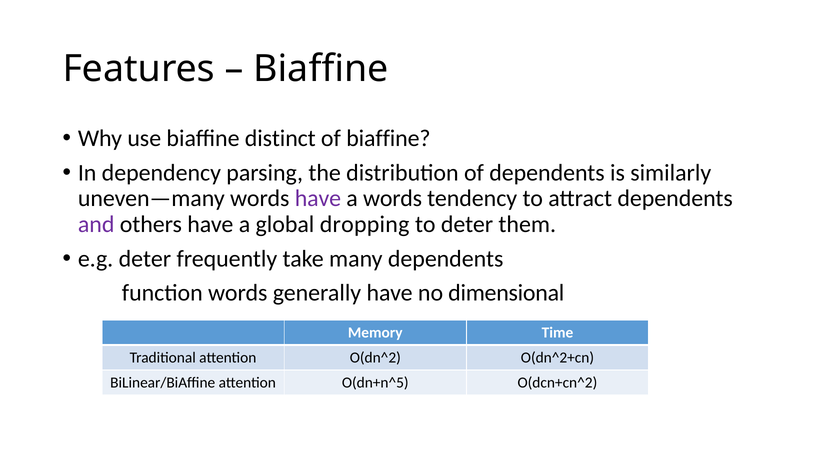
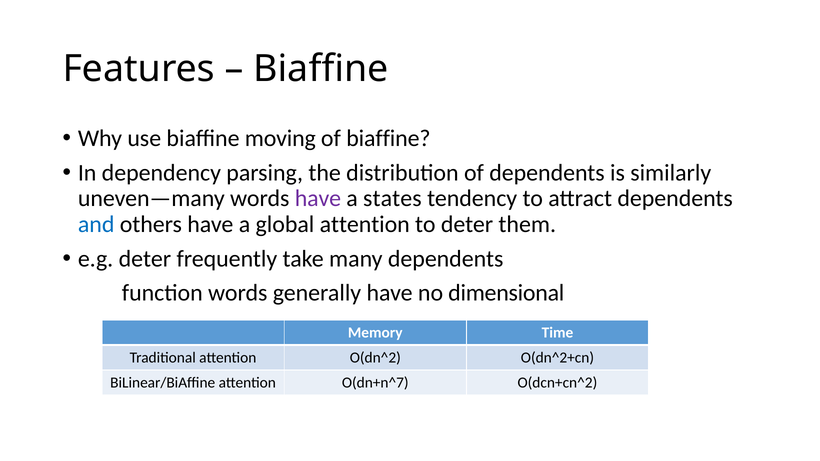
distinct: distinct -> moving
a words: words -> states
and colour: purple -> blue
global dropping: dropping -> attention
O(dn+n^5: O(dn+n^5 -> O(dn+n^7
